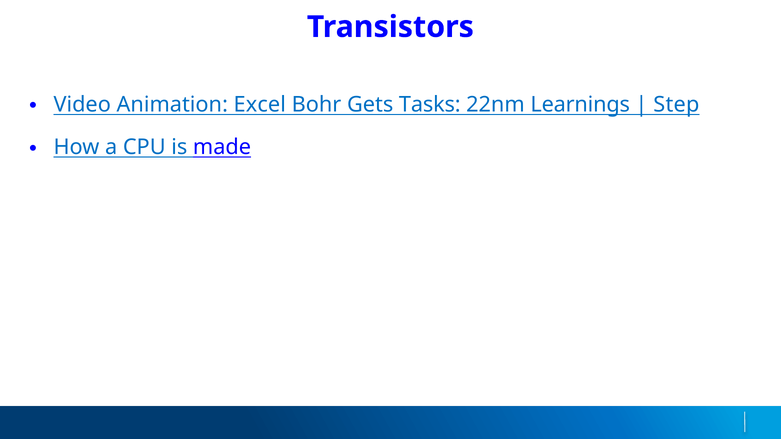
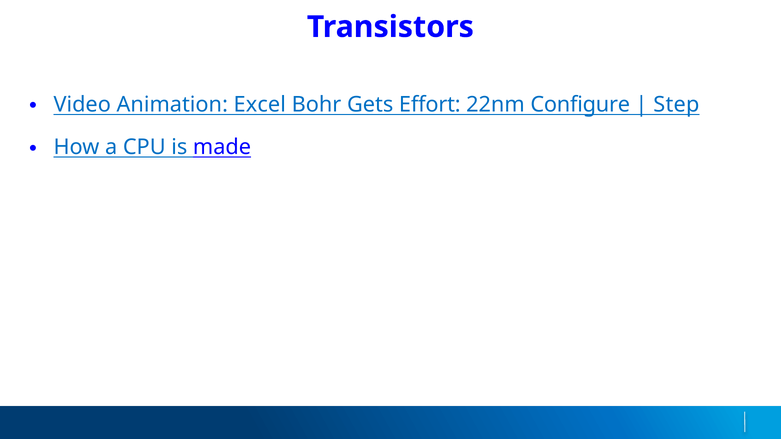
Tasks: Tasks -> Effort
Learnings: Learnings -> Configure
